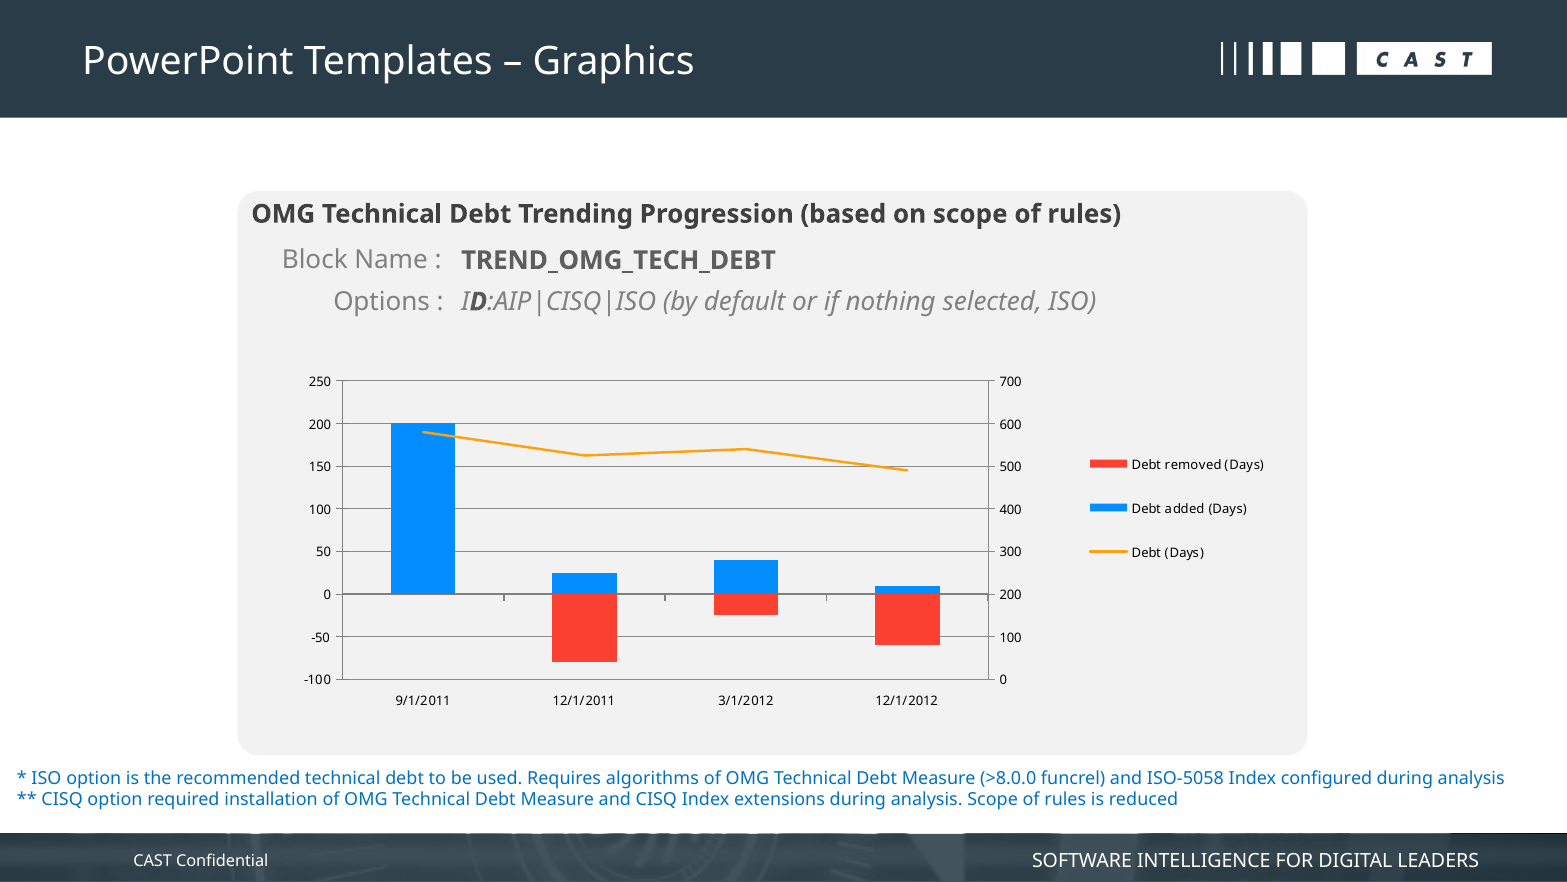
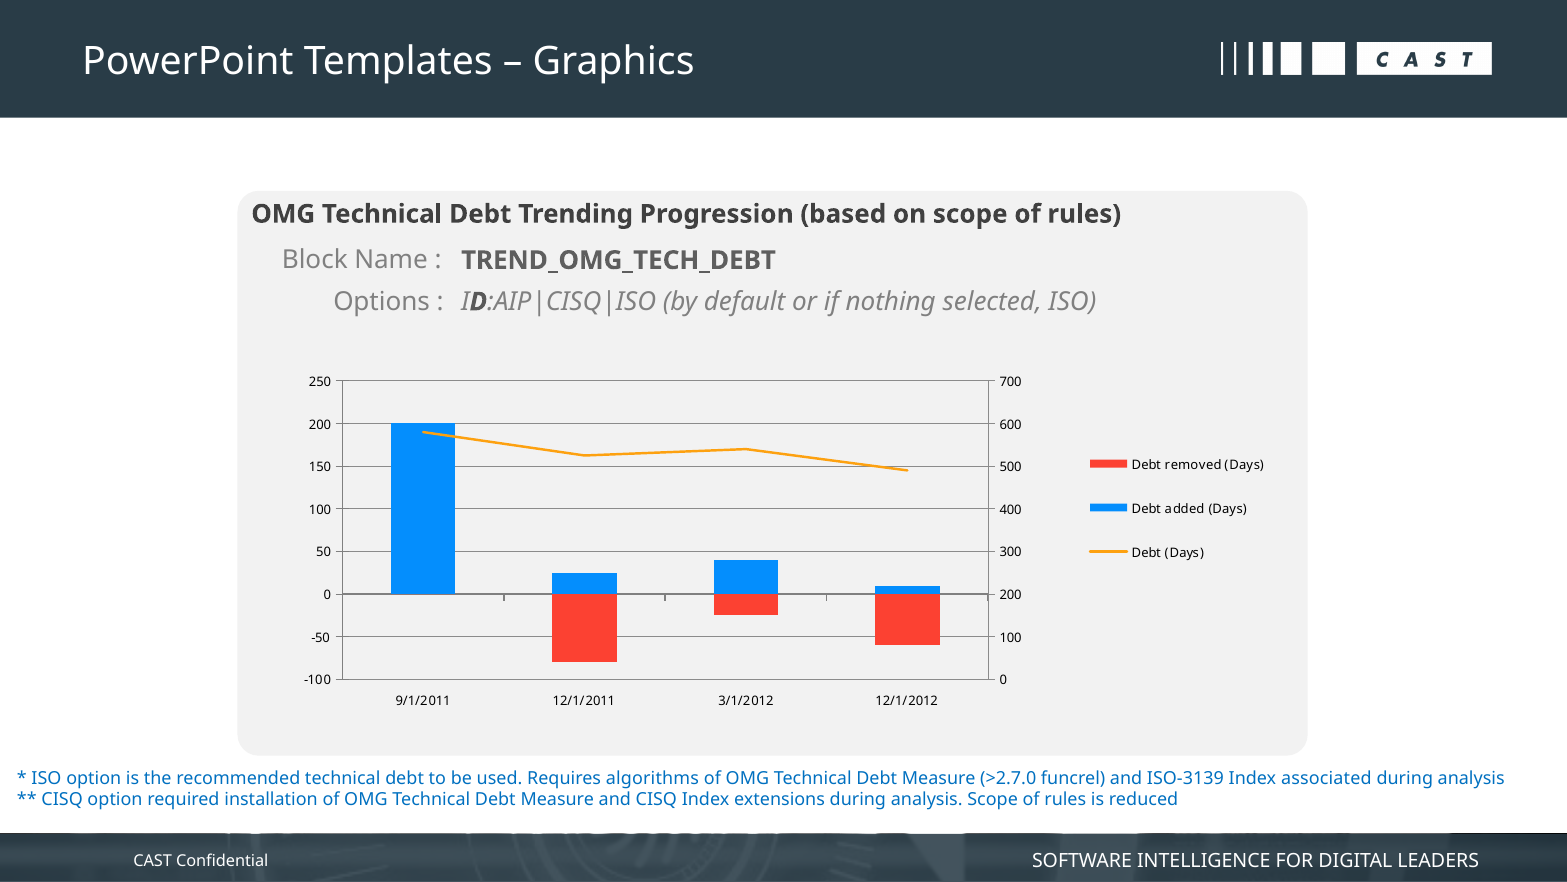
>8.0.0: >8.0.0 -> >2.7.0
ISO-5058: ISO-5058 -> ISO-3139
configured: configured -> associated
